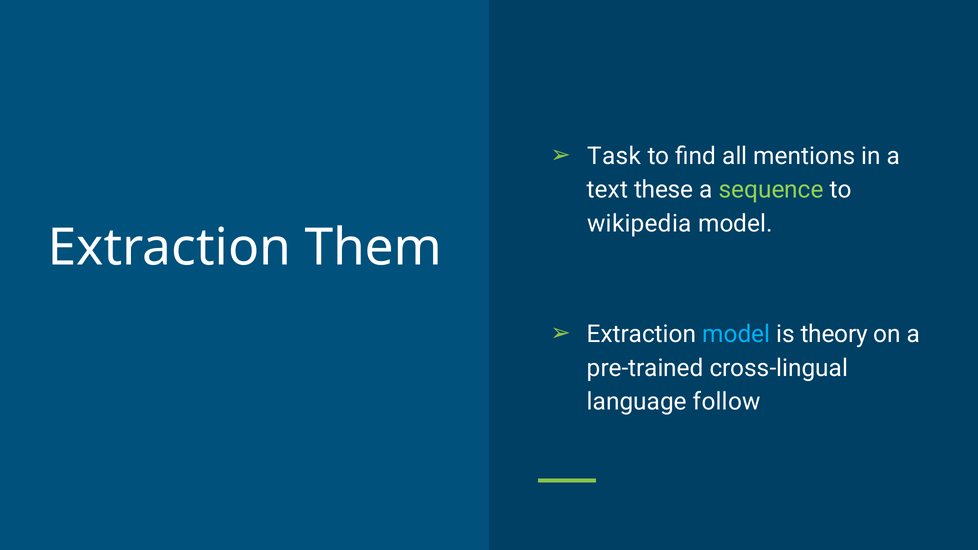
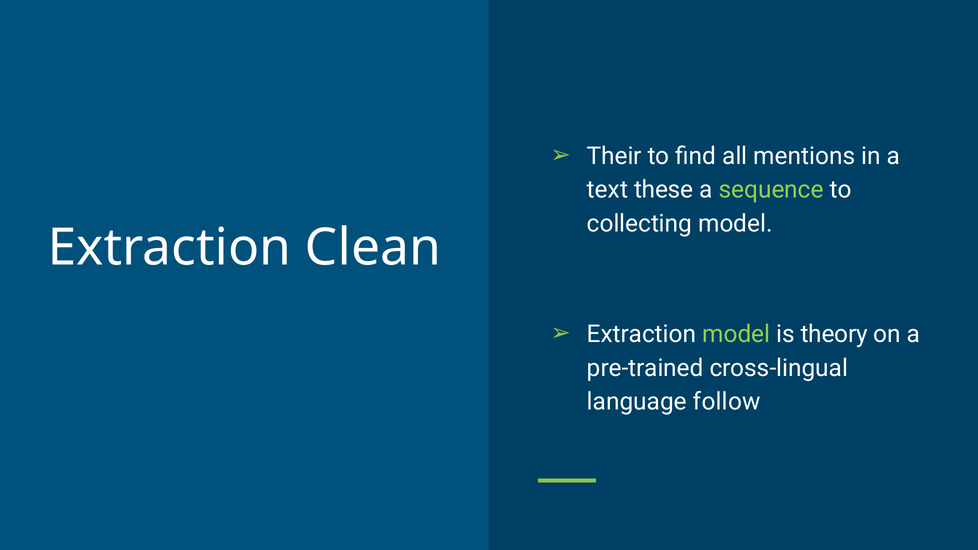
Task: Task -> Their
wikipedia: wikipedia -> collecting
Them: Them -> Clean
model at (736, 334) colour: light blue -> light green
